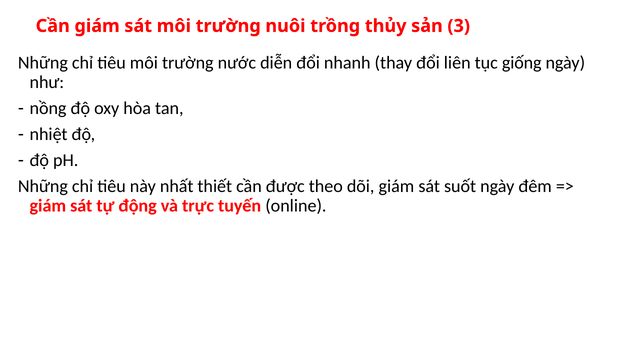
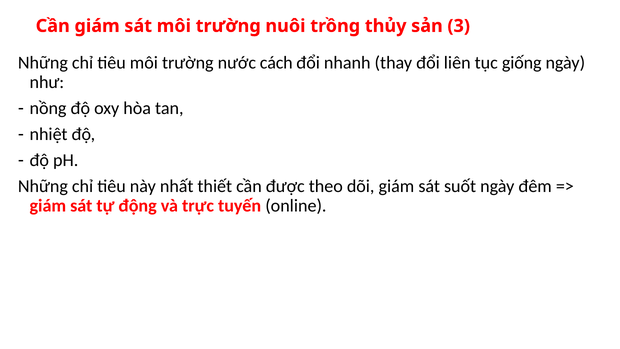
diễn: diễn -> cách
